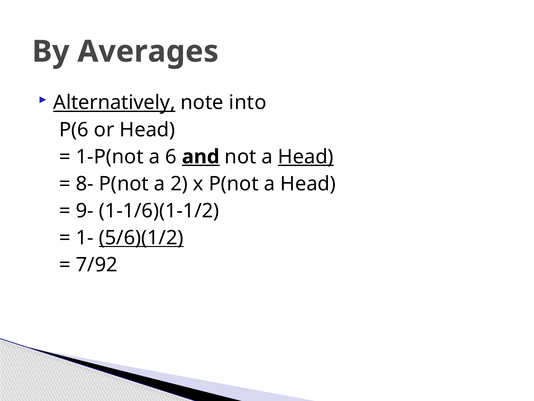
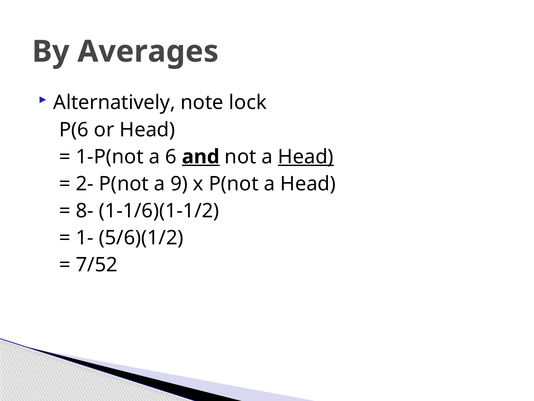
Alternatively underline: present -> none
into: into -> lock
8-: 8- -> 2-
2: 2 -> 9
9-: 9- -> 8-
5/6)(1/2 underline: present -> none
7/92: 7/92 -> 7/52
